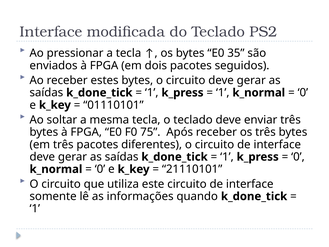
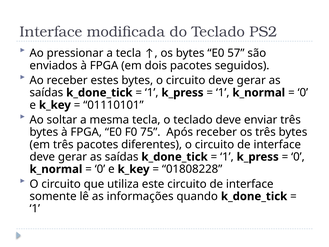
35: 35 -> 57
21110101: 21110101 -> 01808228
